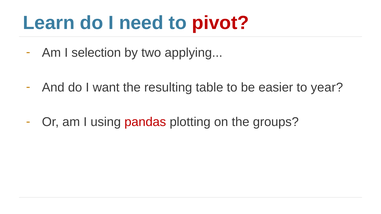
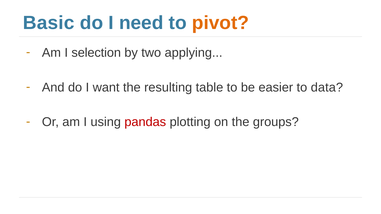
Learn: Learn -> Basic
pivot colour: red -> orange
year: year -> data
